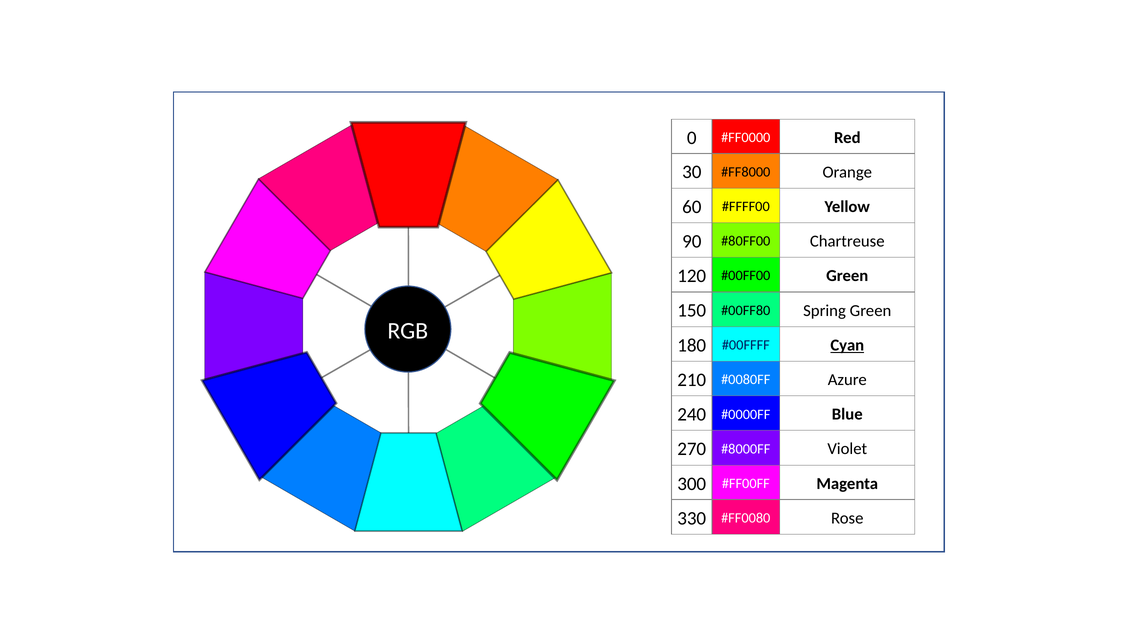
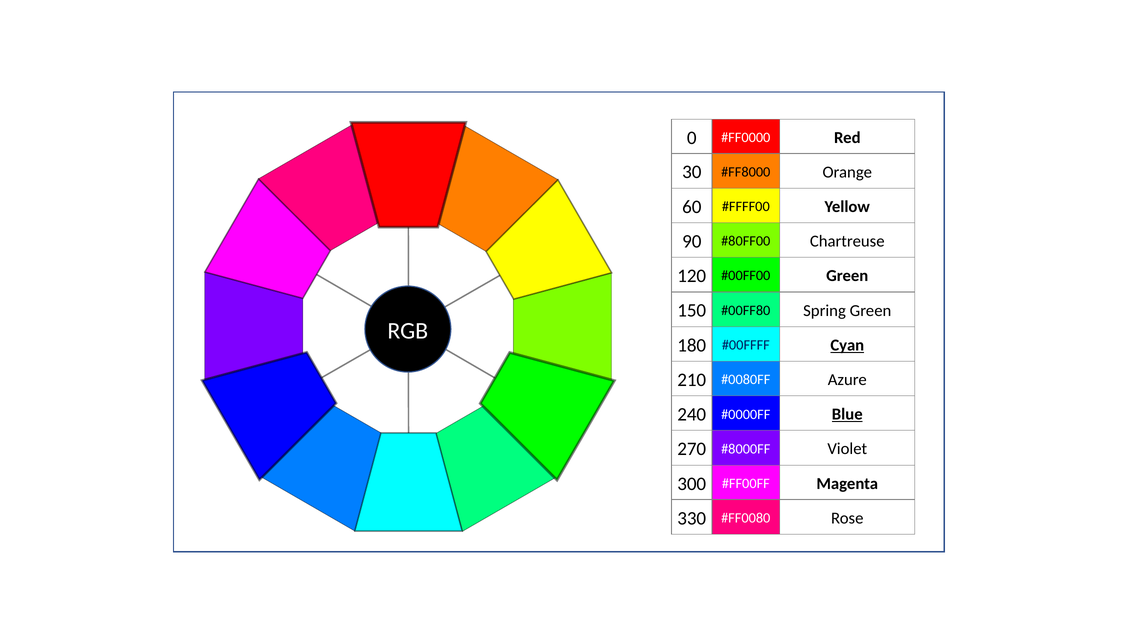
Blue underline: none -> present
